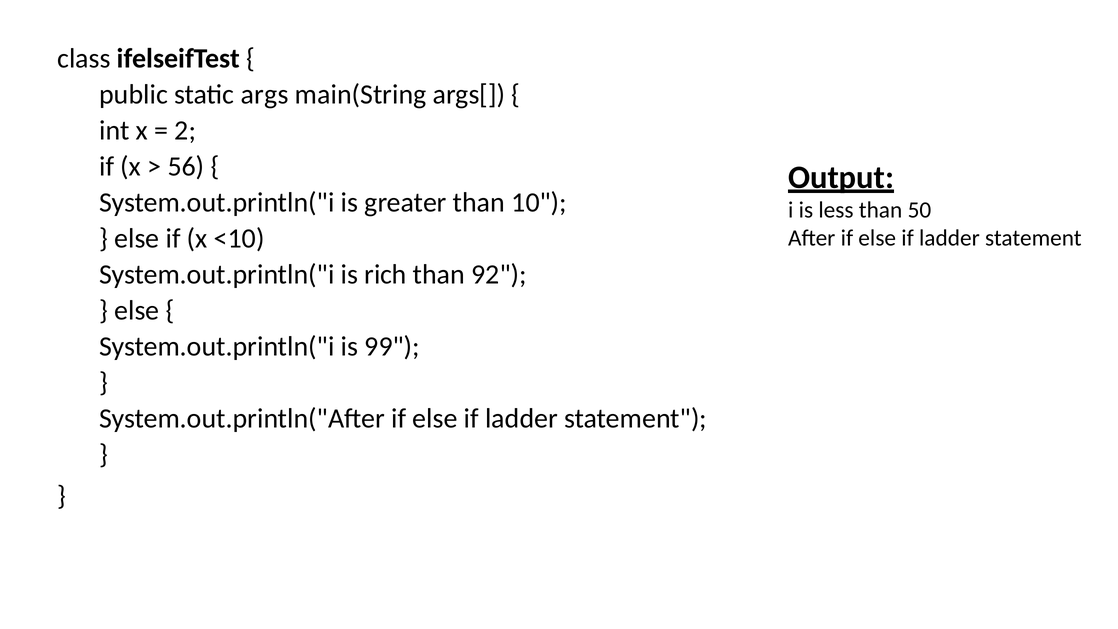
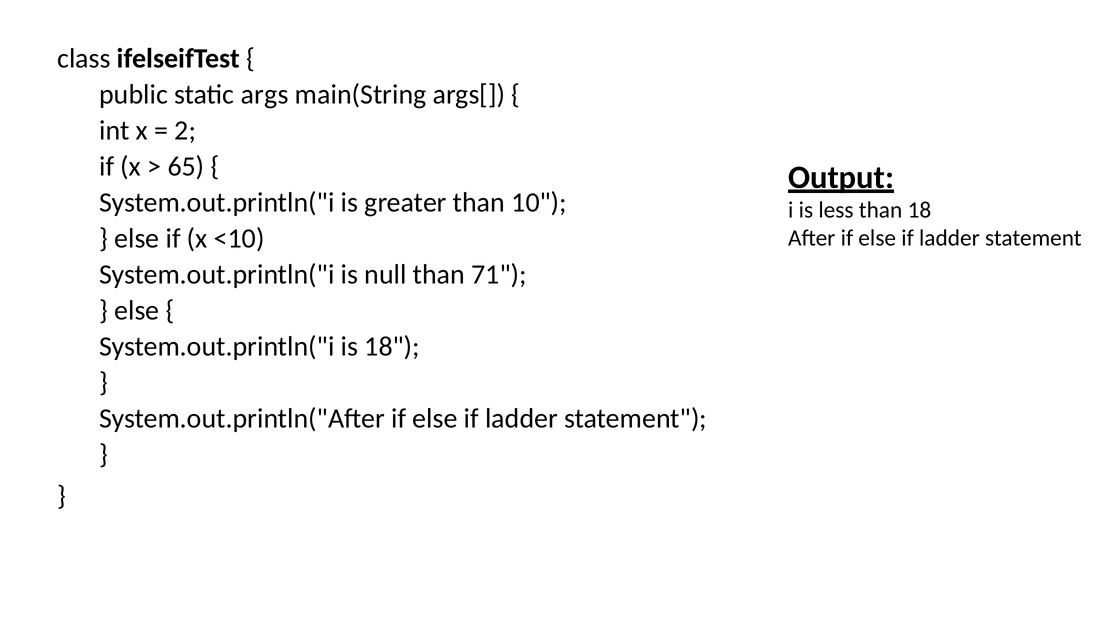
56: 56 -> 65
than 50: 50 -> 18
rich: rich -> null
92: 92 -> 71
is 99: 99 -> 18
